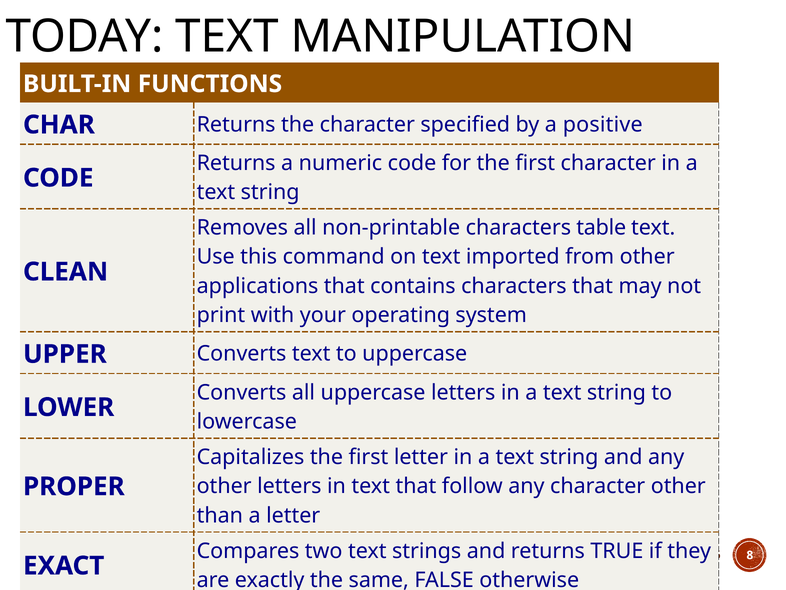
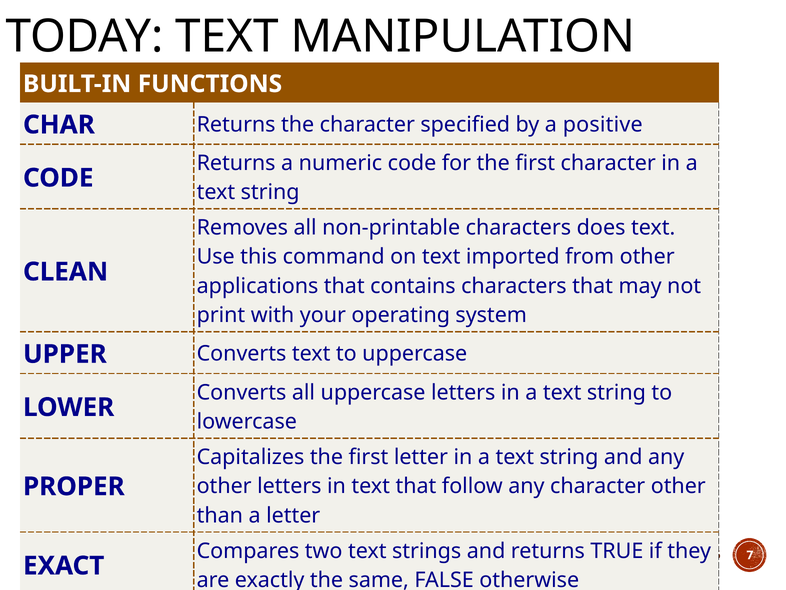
table: table -> does
8: 8 -> 7
